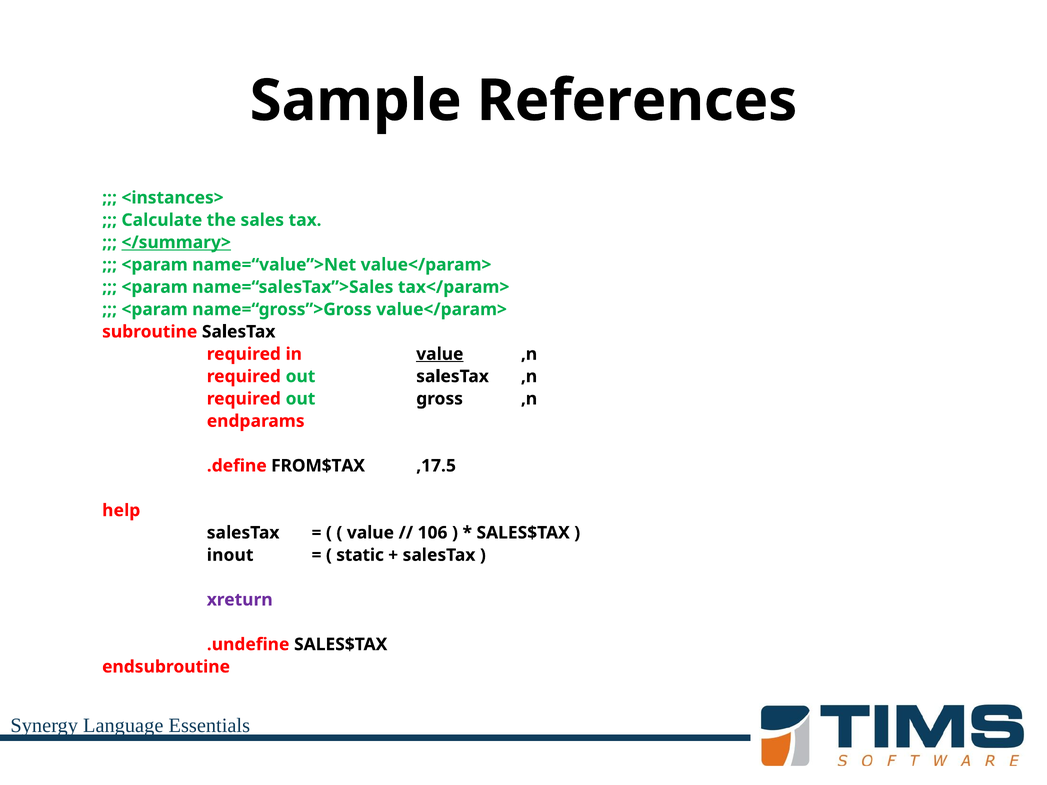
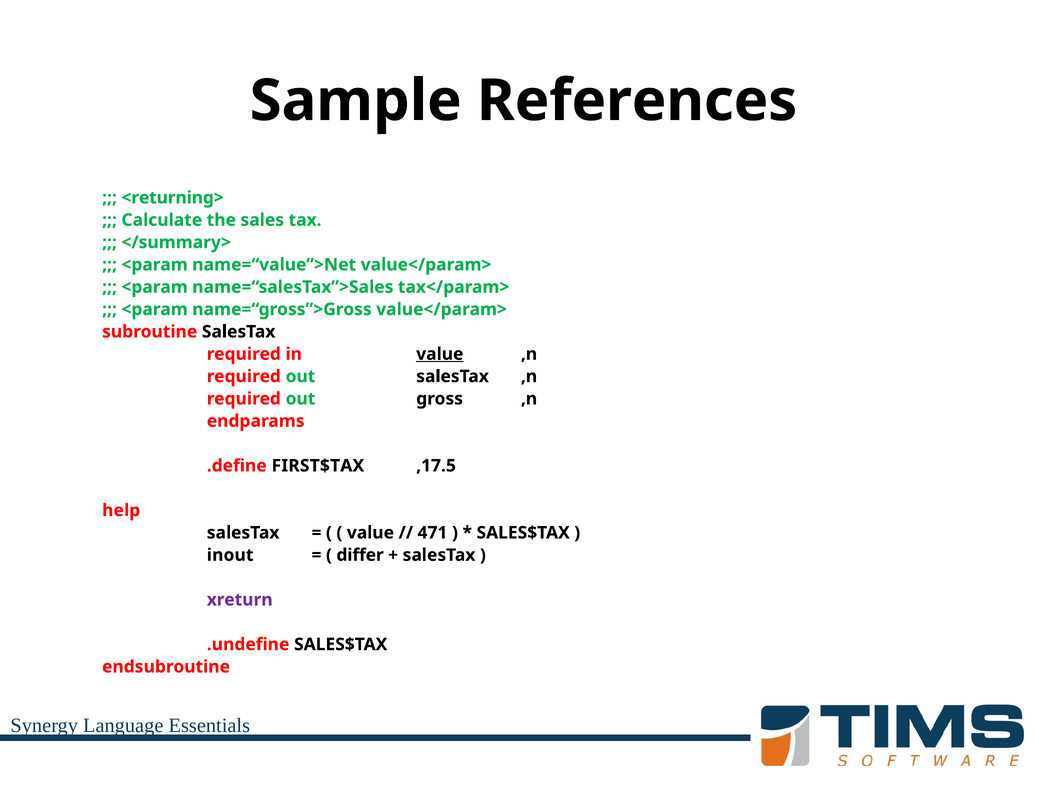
<instances>: <instances> -> <returning>
</summary> underline: present -> none
FROM$TAX: FROM$TAX -> FIRST$TAX
106: 106 -> 471
static: static -> differ
